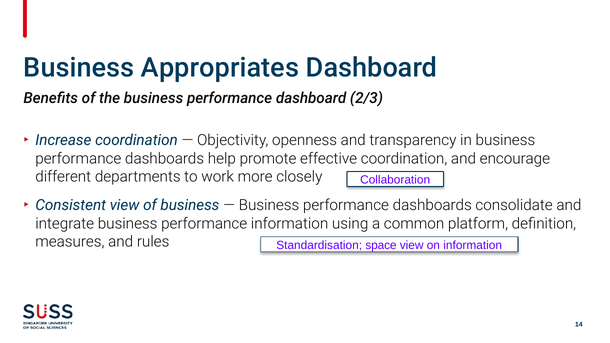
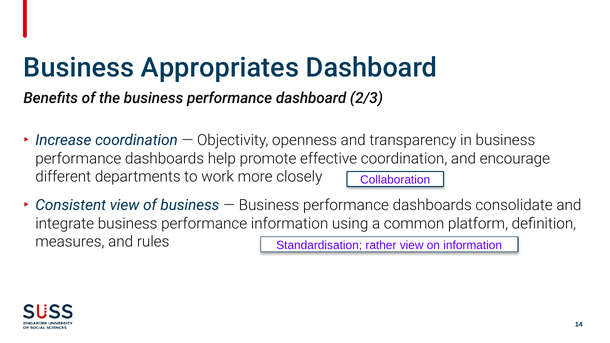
space: space -> rather
